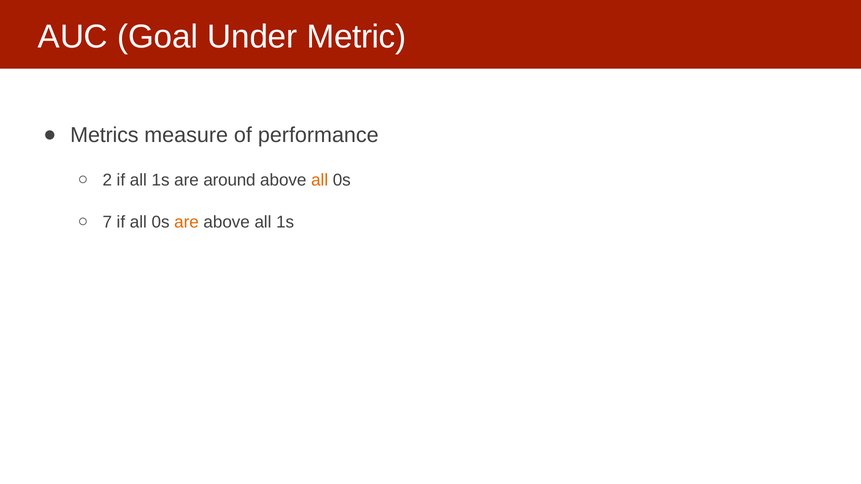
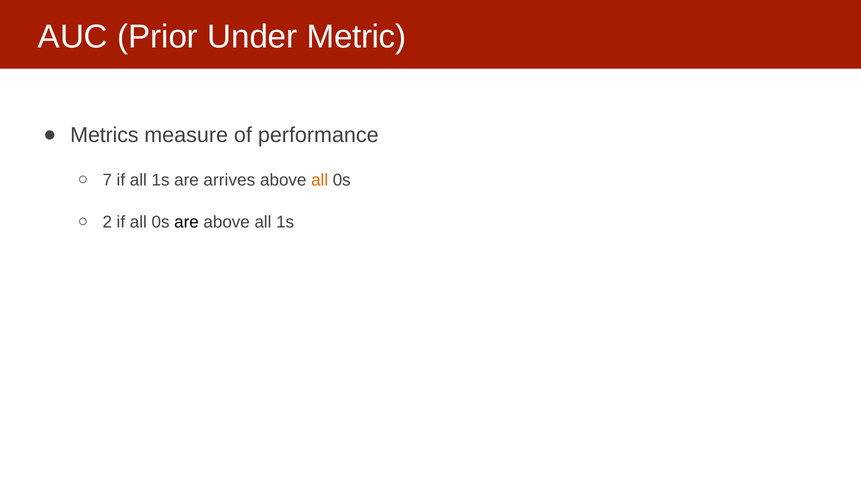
Goal: Goal -> Prior
2: 2 -> 7
around: around -> arrives
7: 7 -> 2
are at (186, 222) colour: orange -> black
